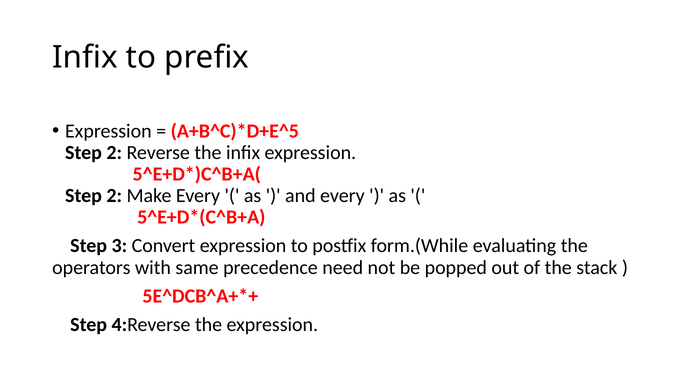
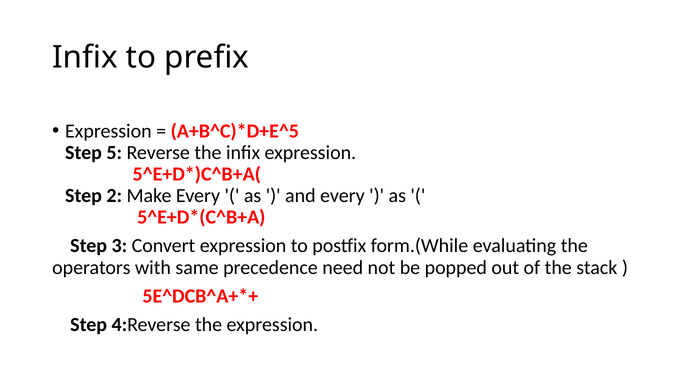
2 at (114, 153): 2 -> 5
